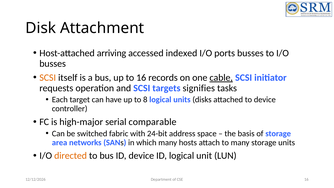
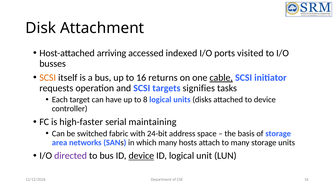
ports busses: busses -> visited
records: records -> returns
high-major: high-major -> high-faster
comparable: comparable -> maintaining
directed colour: orange -> purple
device at (141, 156) underline: none -> present
